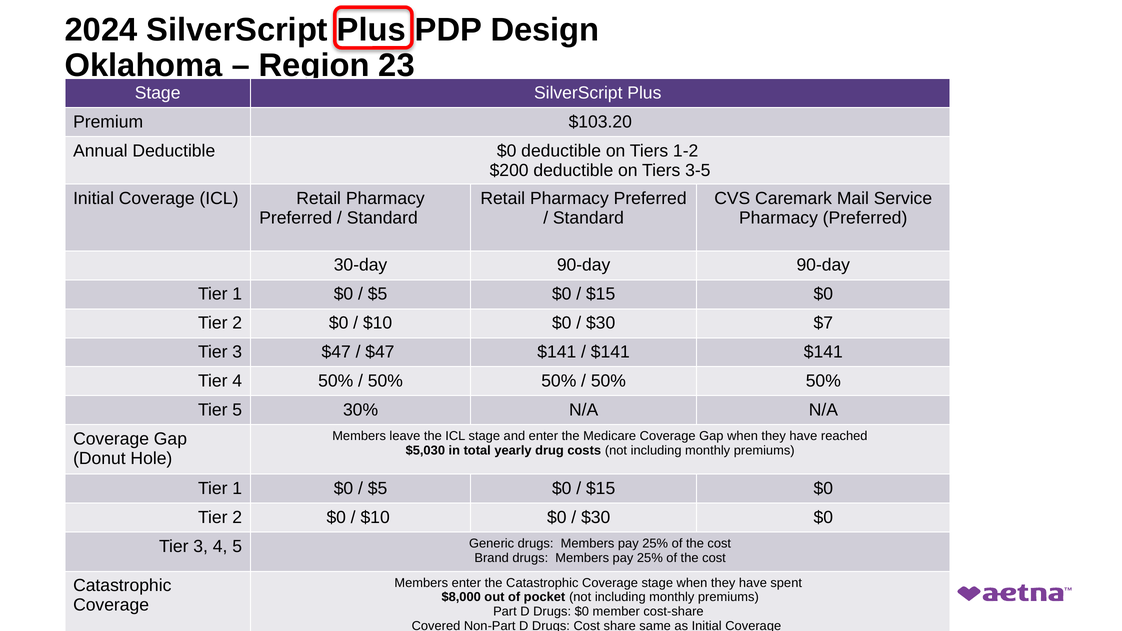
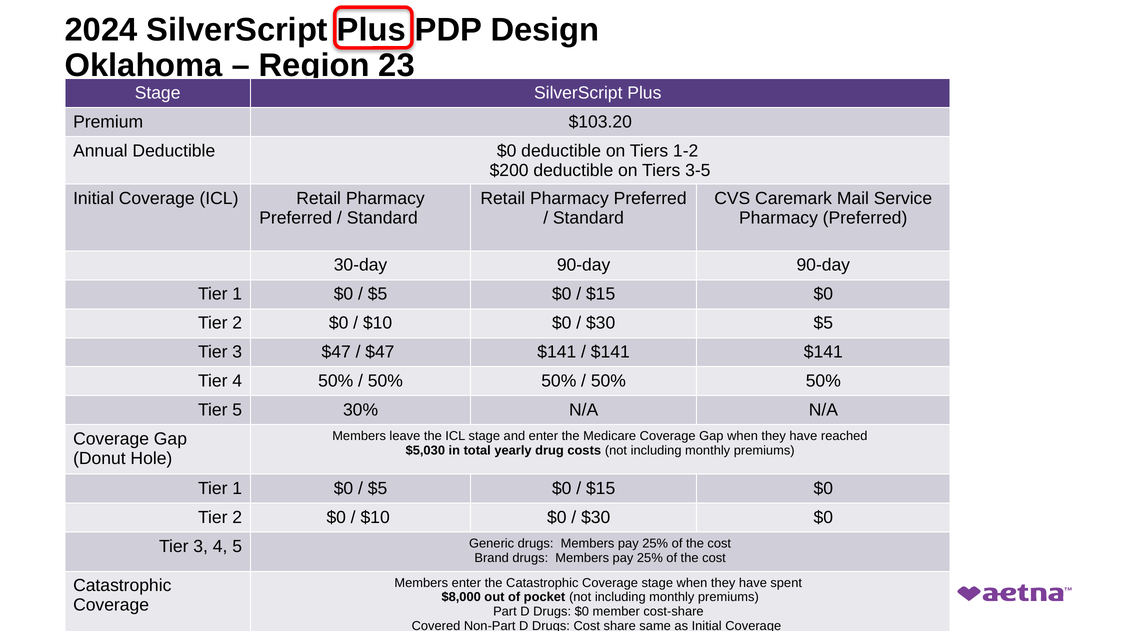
$30 $7: $7 -> $5
